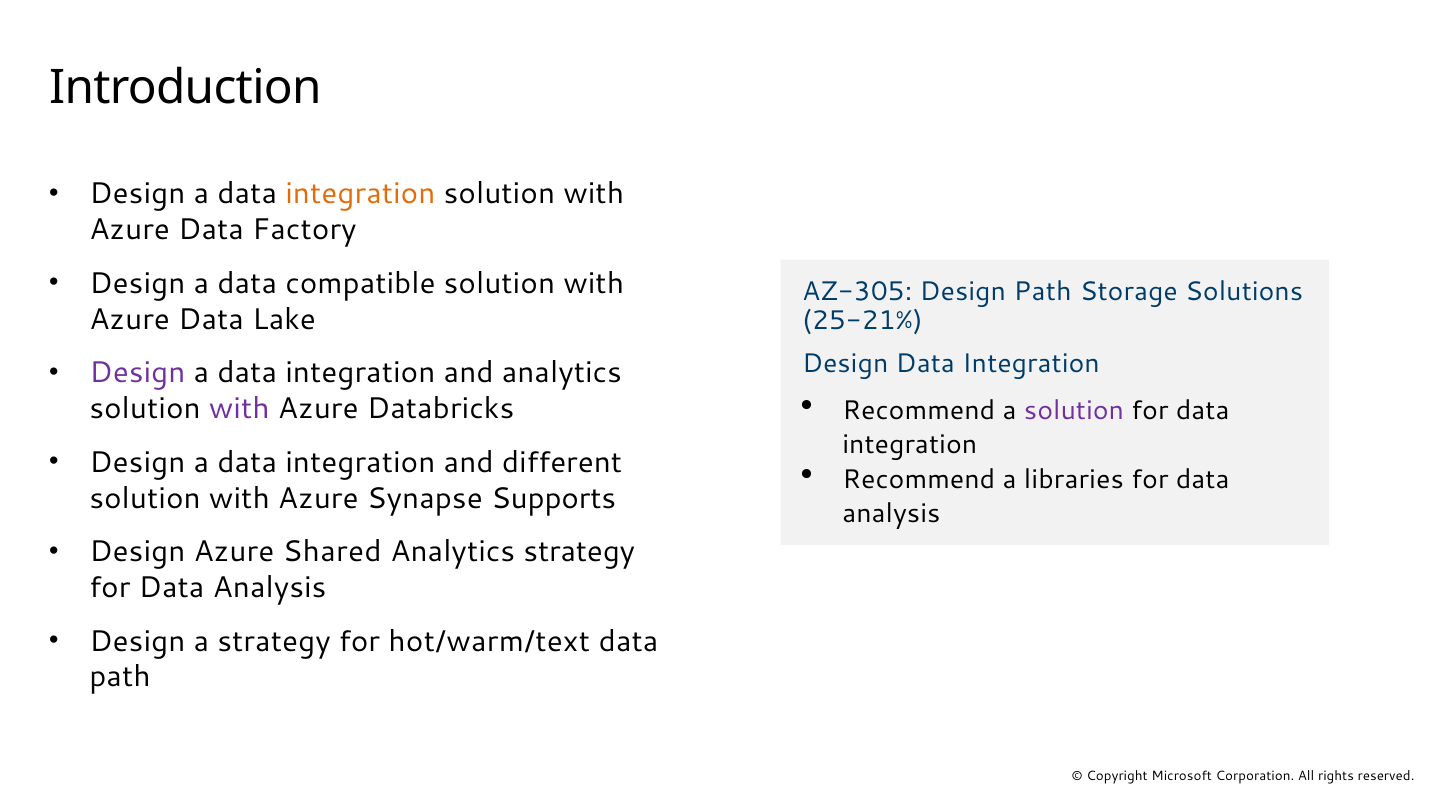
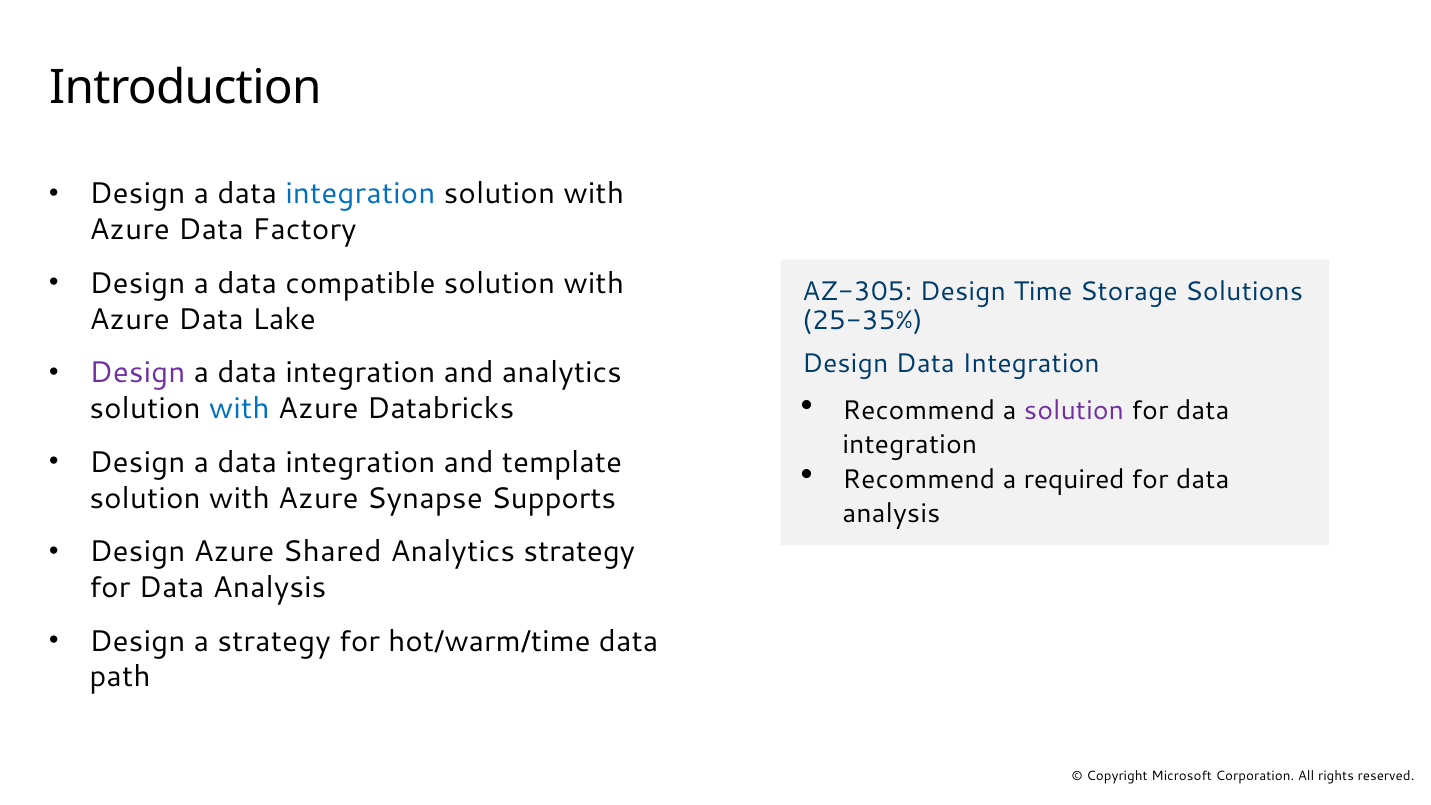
integration at (360, 194) colour: orange -> blue
Design Path: Path -> Time
25-21%: 25-21% -> 25-35%
with at (239, 409) colour: purple -> blue
different: different -> template
libraries: libraries -> required
hot/warm/text: hot/warm/text -> hot/warm/time
